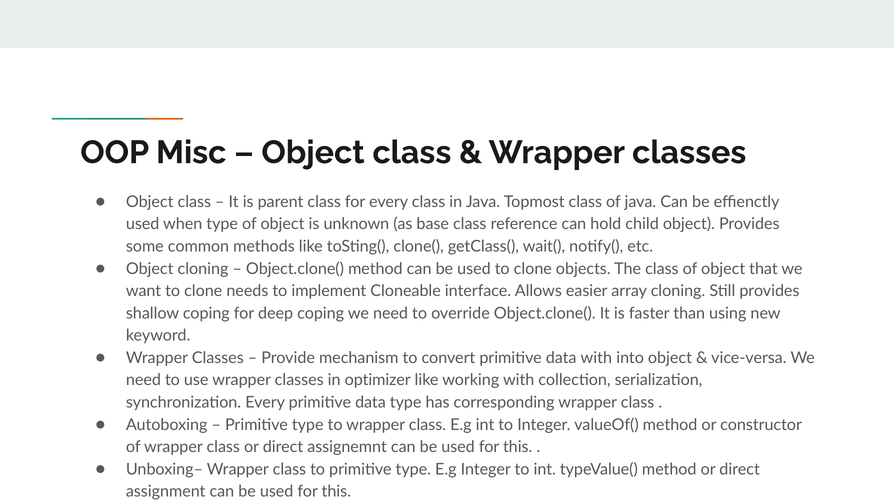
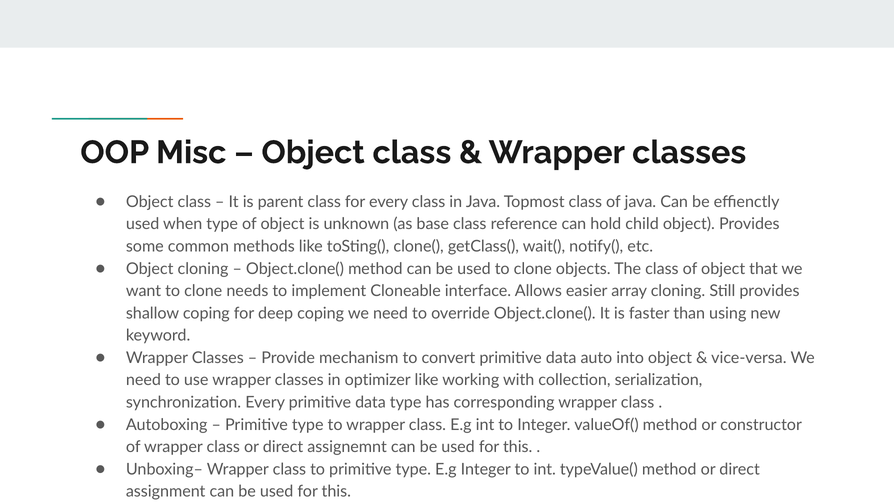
data with: with -> auto
